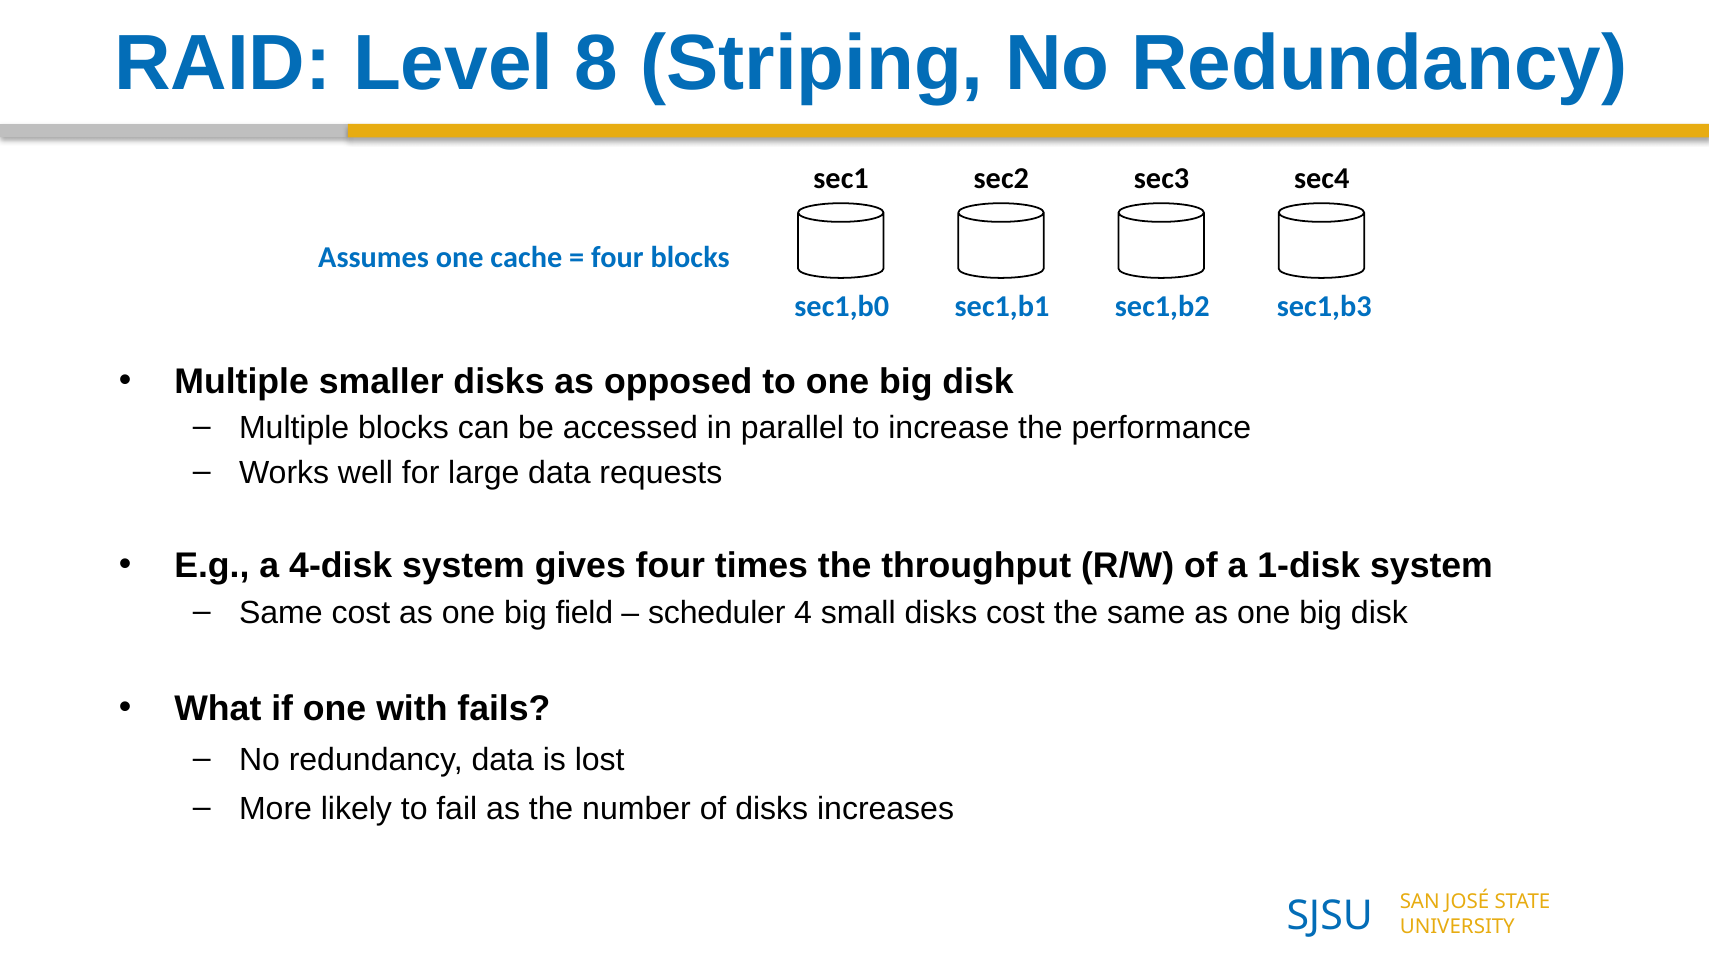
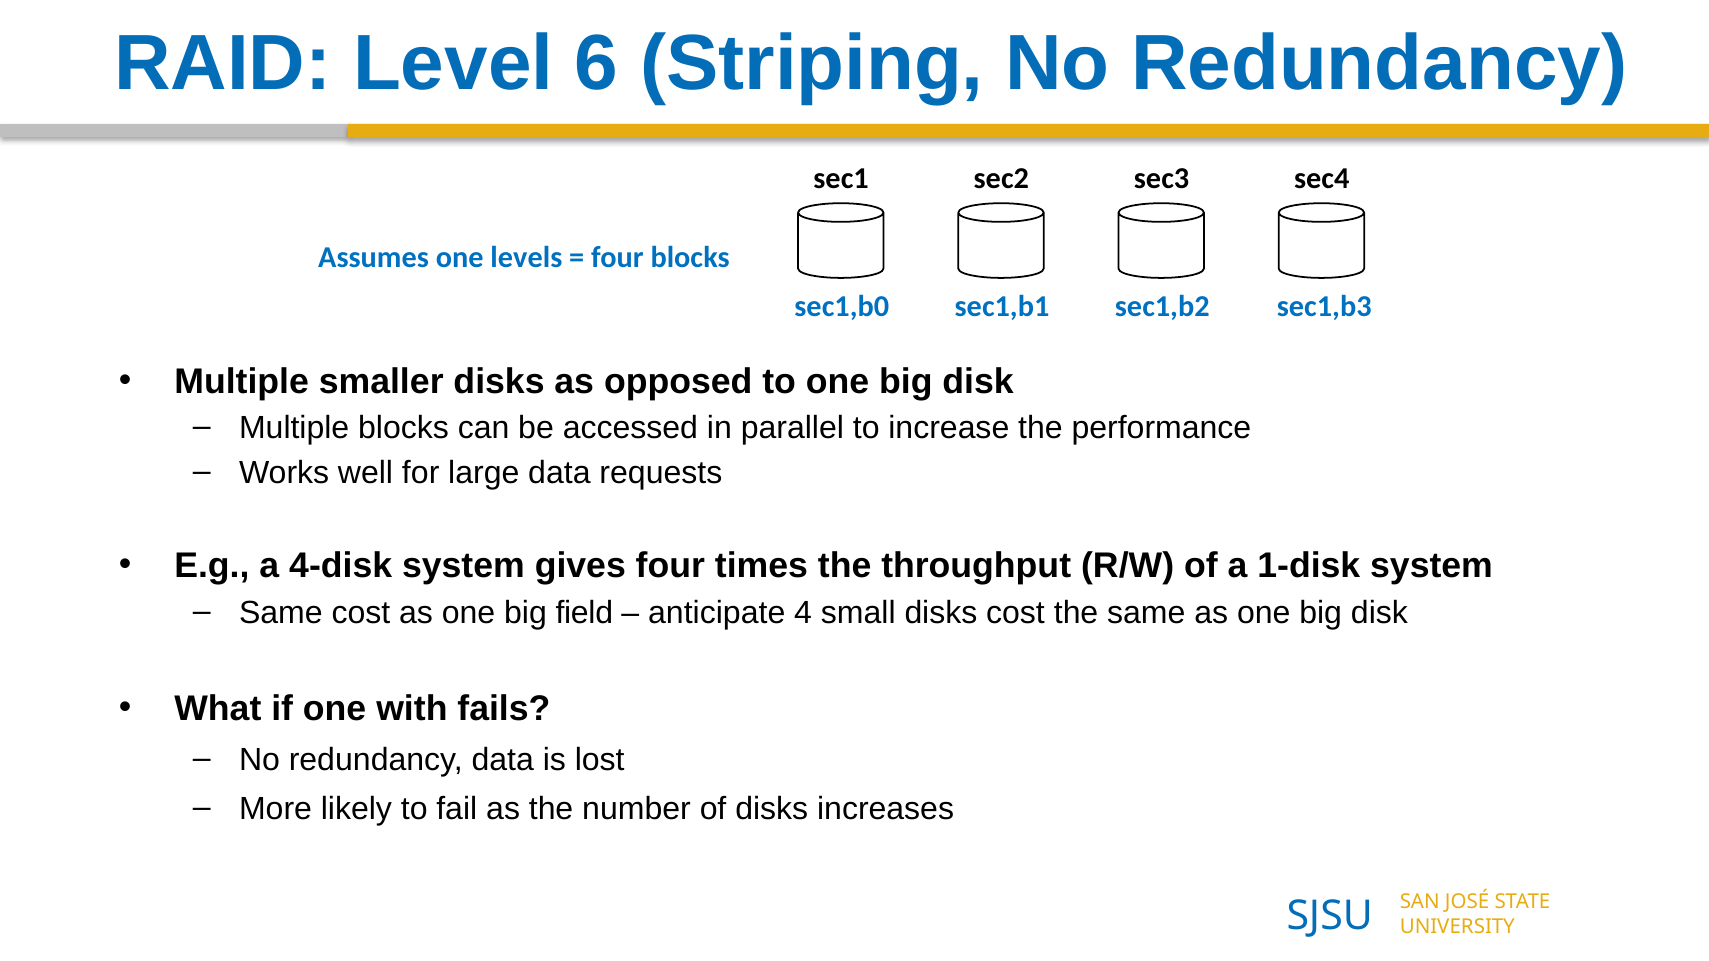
8: 8 -> 6
cache: cache -> levels
scheduler: scheduler -> anticipate
